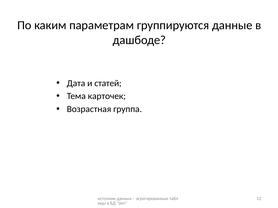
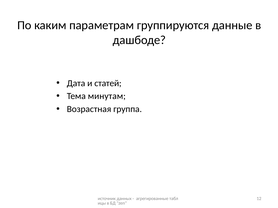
карточек: карточек -> минутам
